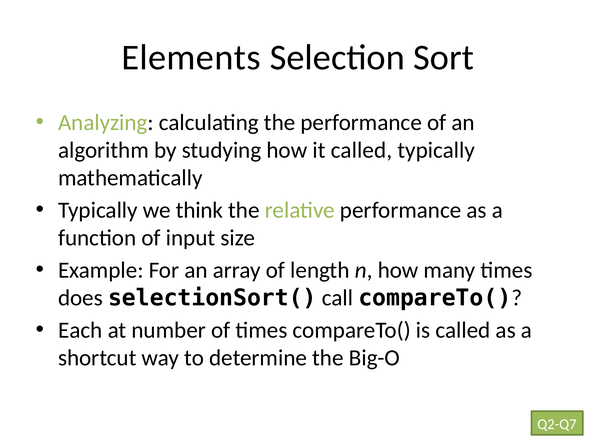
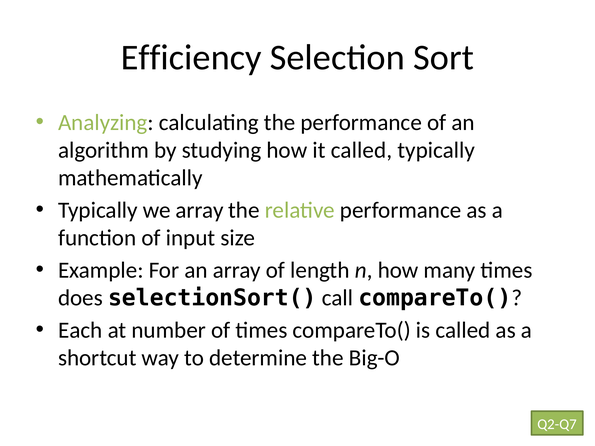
Elements: Elements -> Efficiency
we think: think -> array
